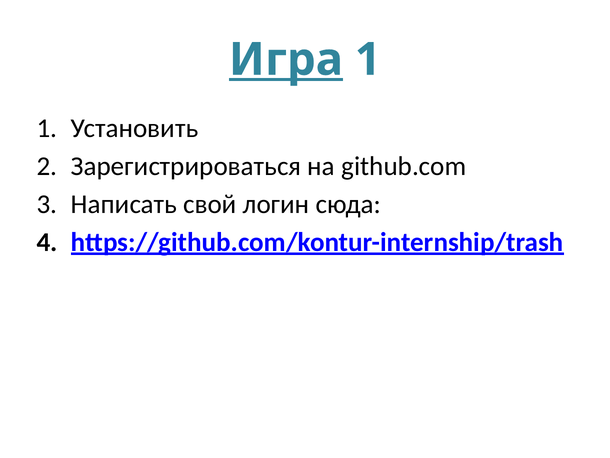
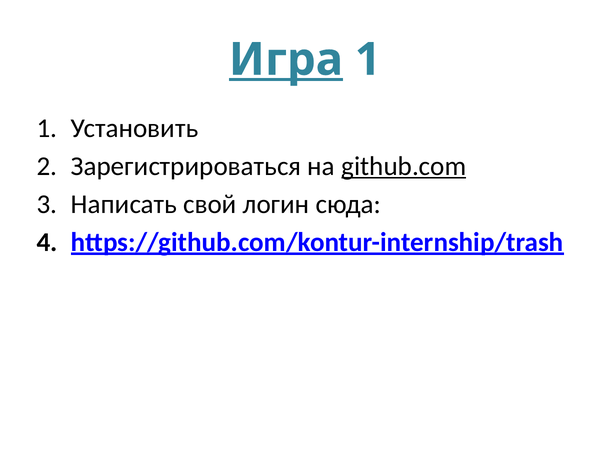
github.com underline: none -> present
